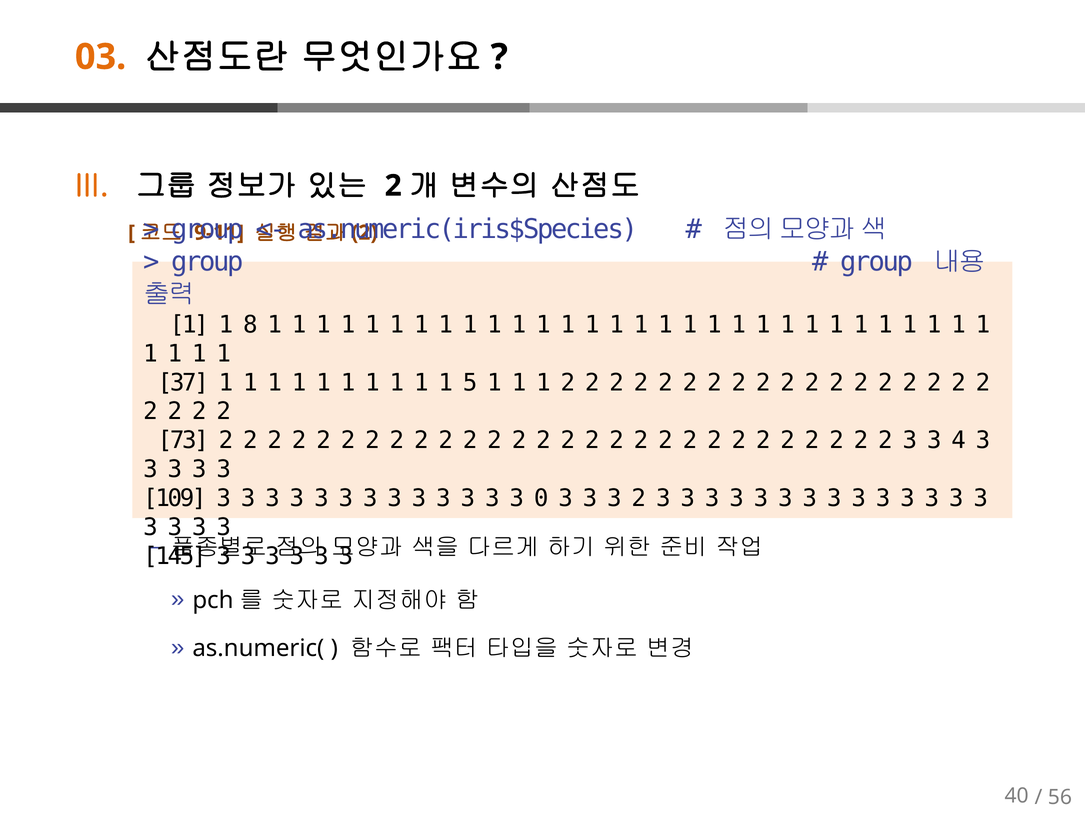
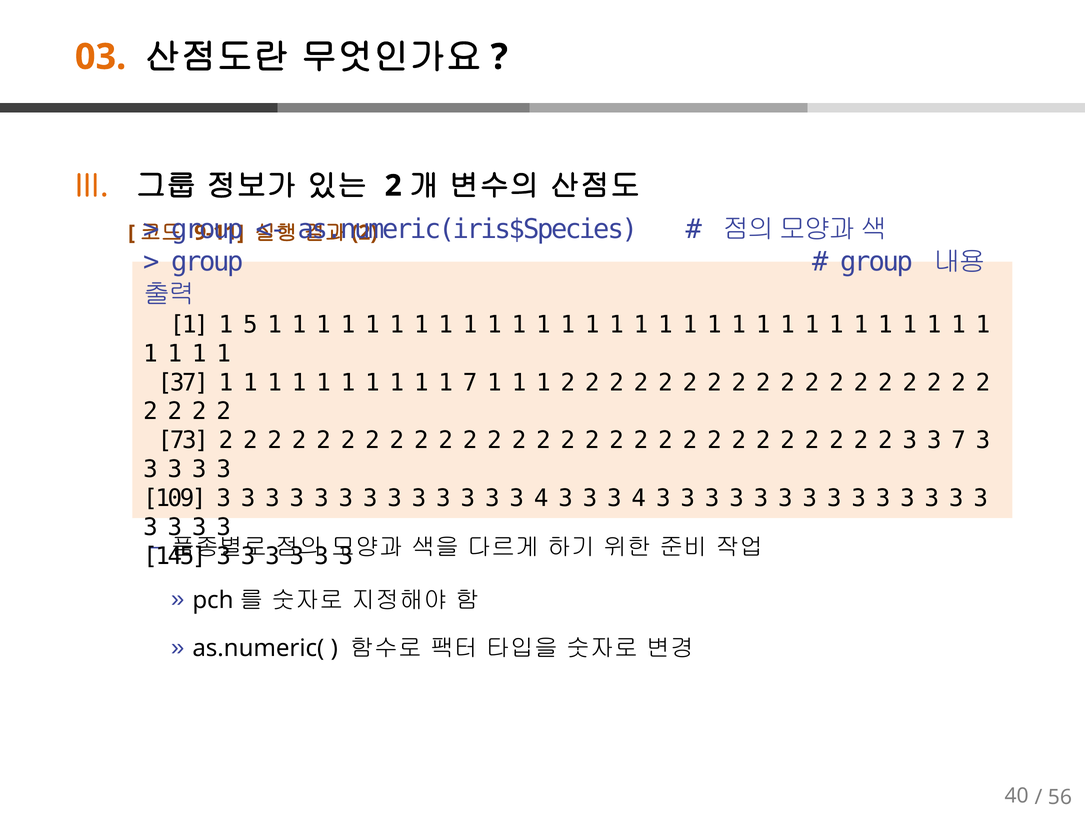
8: 8 -> 5
1 5: 5 -> 7
3 4: 4 -> 7
0 at (541, 498): 0 -> 4
2 at (639, 498): 2 -> 4
